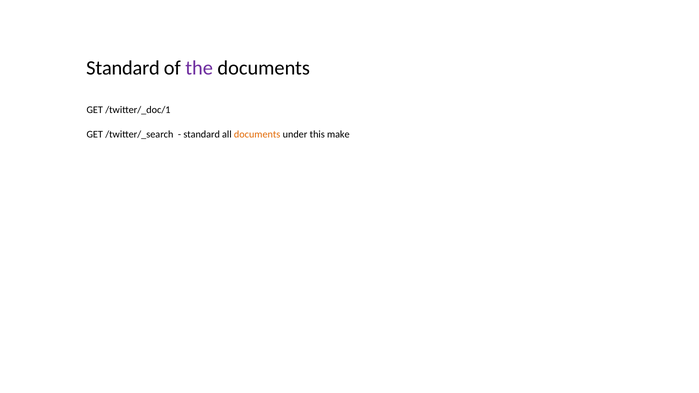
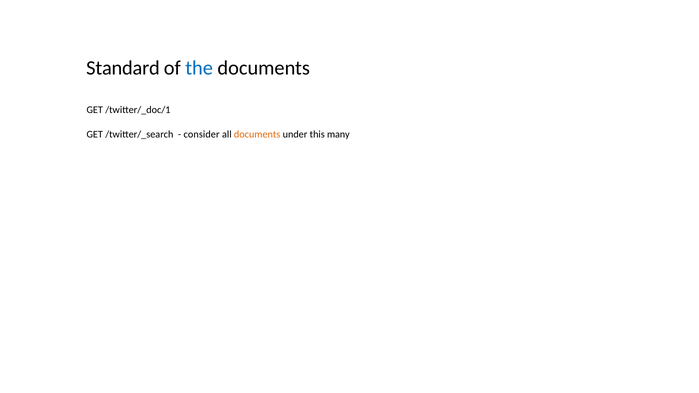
the colour: purple -> blue
standard at (202, 135): standard -> consider
make: make -> many
